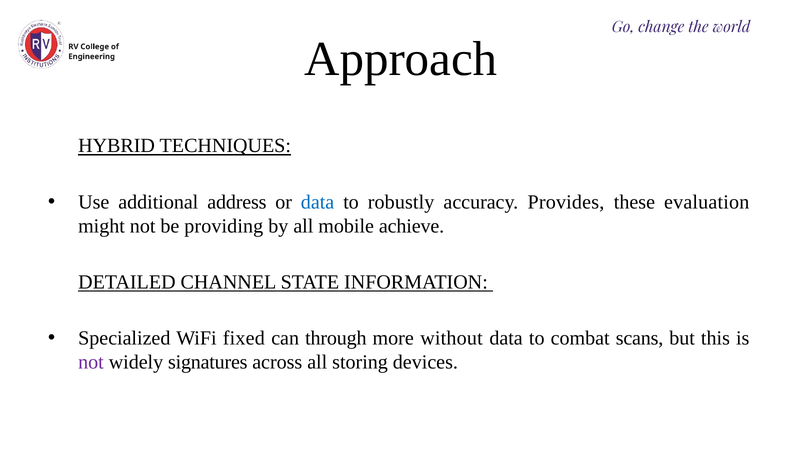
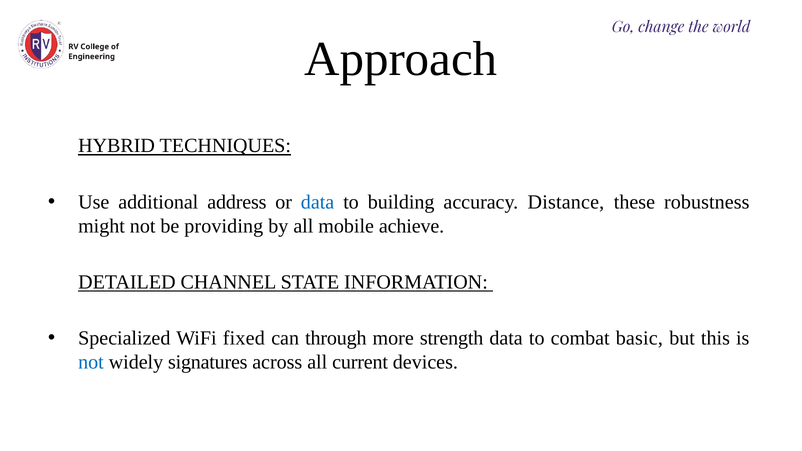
robustly: robustly -> building
Provides: Provides -> Distance
evaluation: evaluation -> robustness
without: without -> strength
scans: scans -> basic
not at (91, 362) colour: purple -> blue
storing: storing -> current
